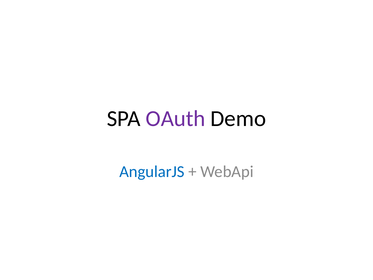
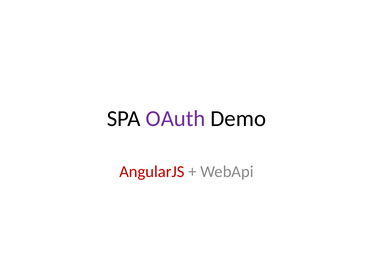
AngularJS colour: blue -> red
